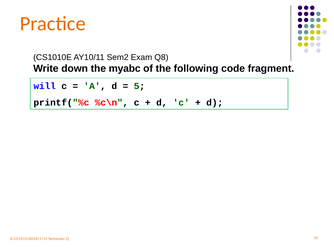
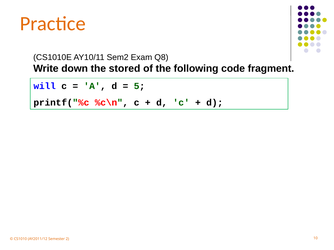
myabc: myabc -> stored
